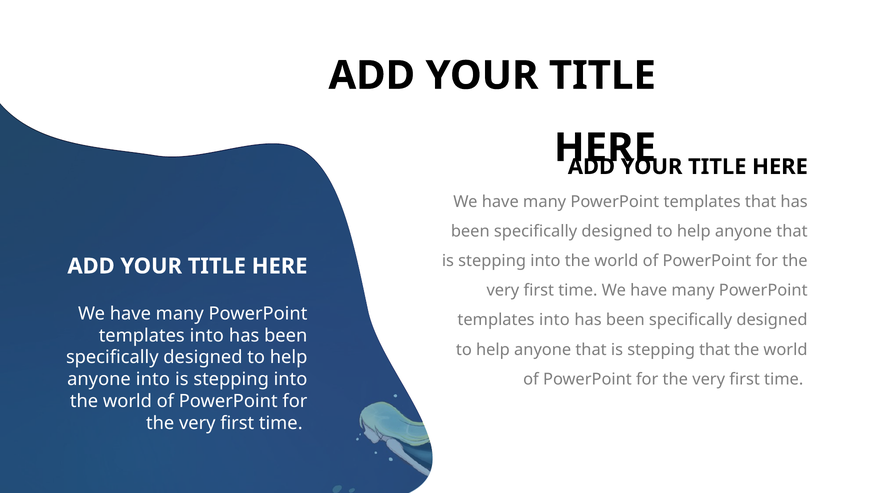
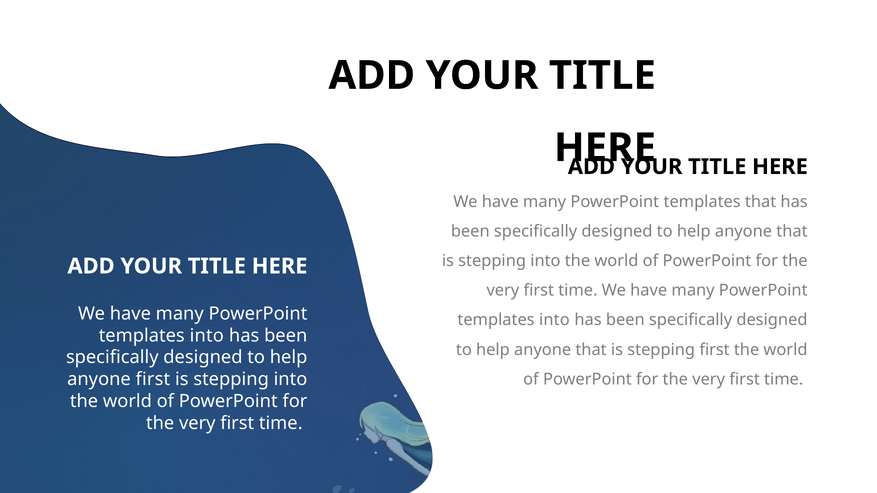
stepping that: that -> first
anyone into: into -> first
